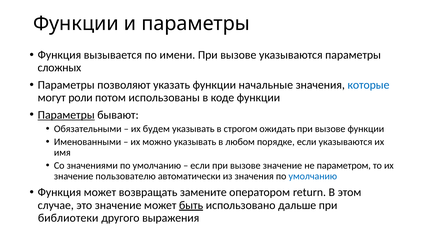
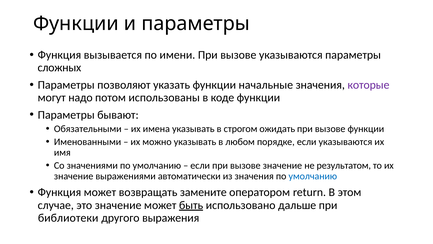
которые colour: blue -> purple
роли: роли -> надо
Параметры at (66, 115) underline: present -> none
будем: будем -> имена
параметром: параметром -> результатом
пользователю: пользователю -> выражениями
